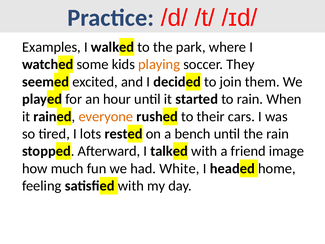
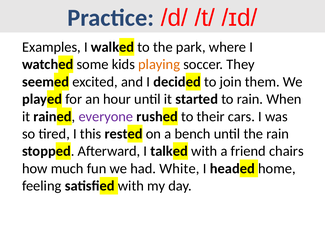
everyone colour: orange -> purple
lots: lots -> this
image: image -> chairs
